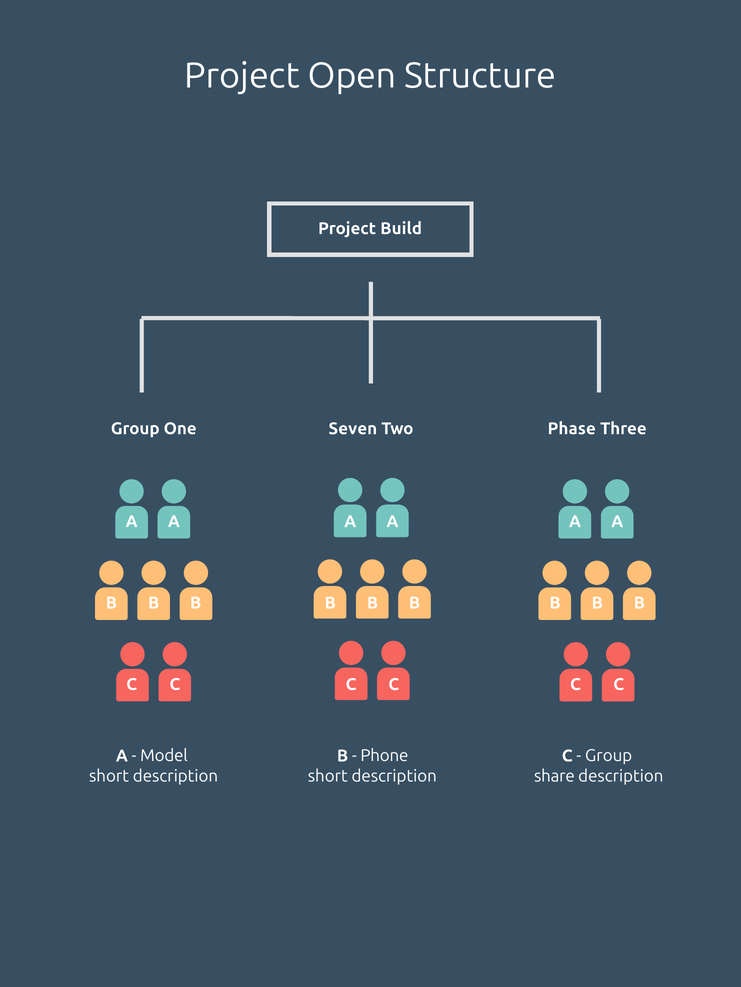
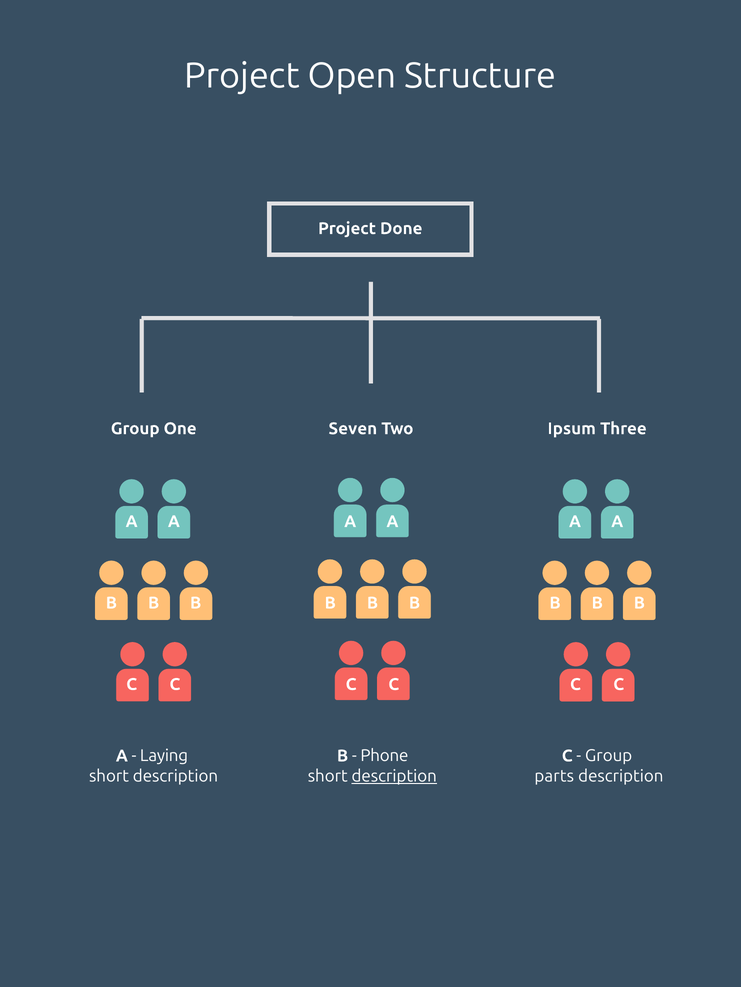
Build: Build -> Done
Phase: Phase -> Ipsum
Model: Model -> Laying
description at (394, 777) underline: none -> present
share: share -> parts
